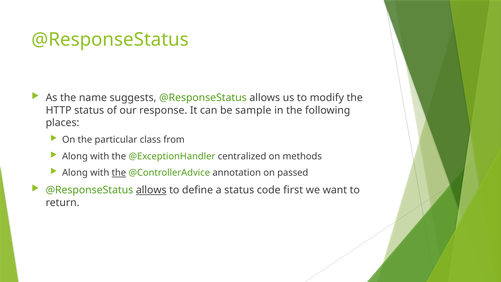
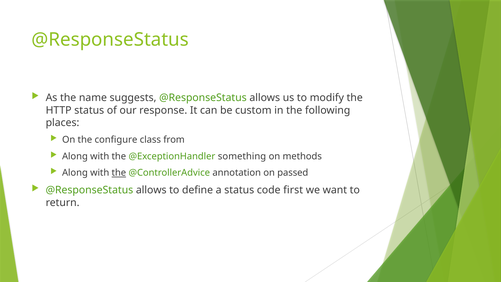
sample: sample -> custom
particular: particular -> configure
centralized: centralized -> something
allows at (151, 190) underline: present -> none
